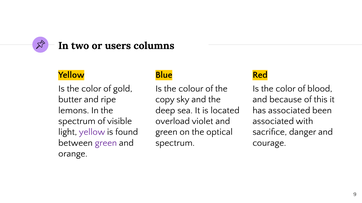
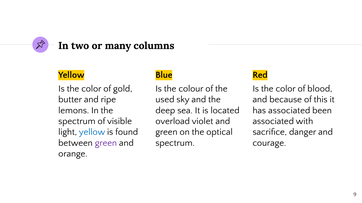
users: users -> many
copy: copy -> used
yellow at (92, 132) colour: purple -> blue
